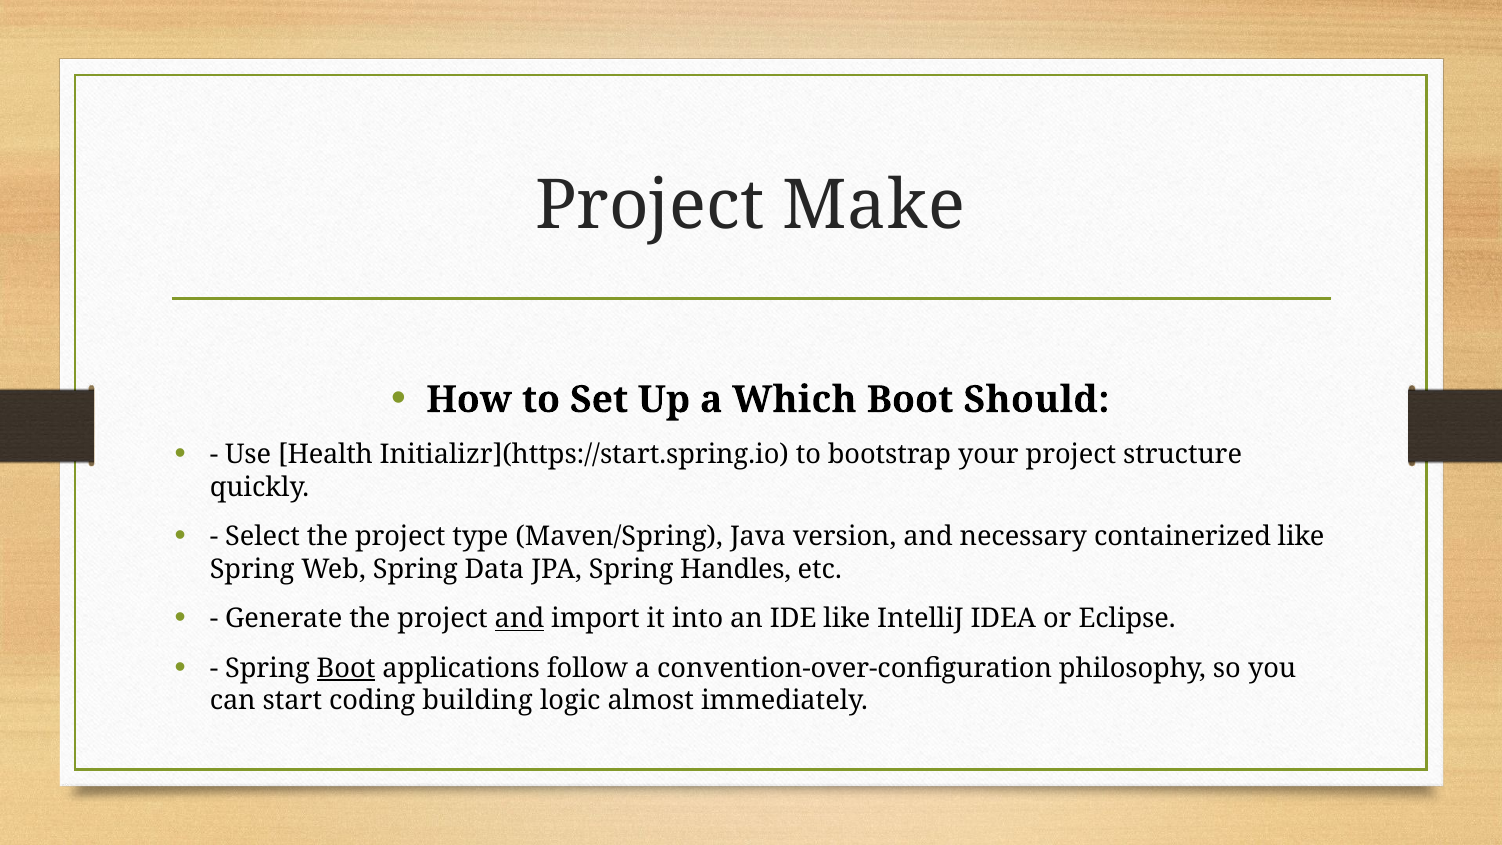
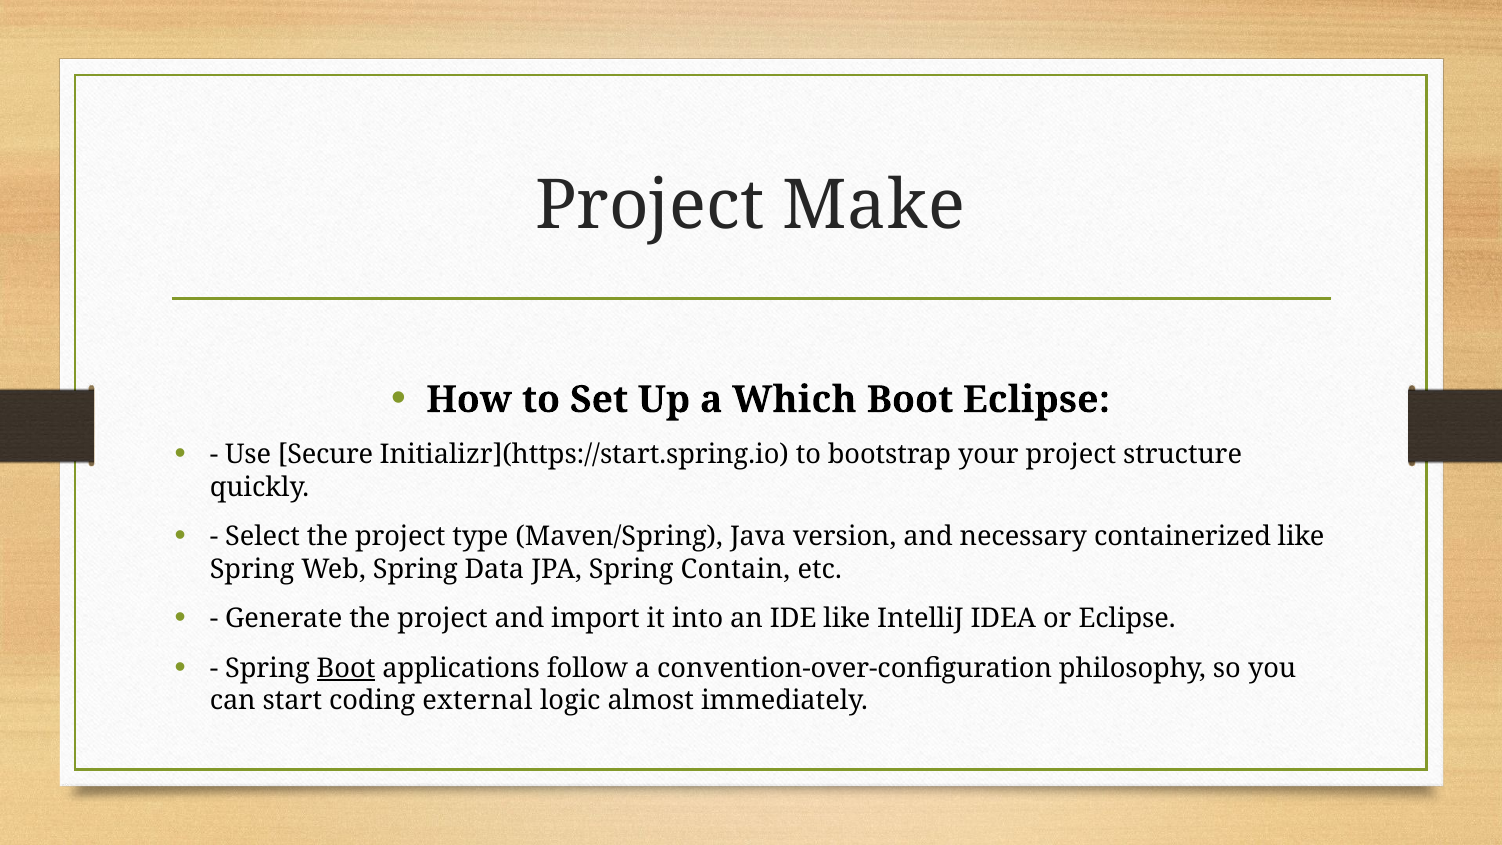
Boot Should: Should -> Eclipse
Health: Health -> Secure
Handles: Handles -> Contain
and at (519, 619) underline: present -> none
building: building -> external
